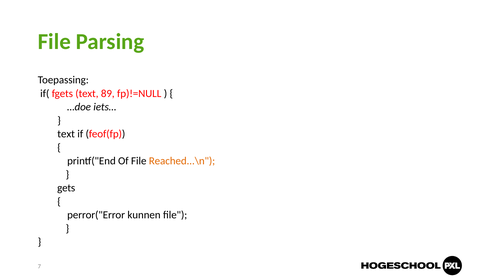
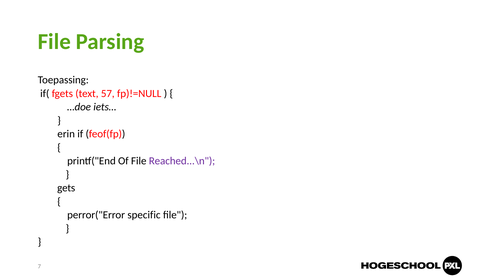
89: 89 -> 57
text at (66, 134): text -> erin
Reached...\n colour: orange -> purple
kunnen: kunnen -> specific
